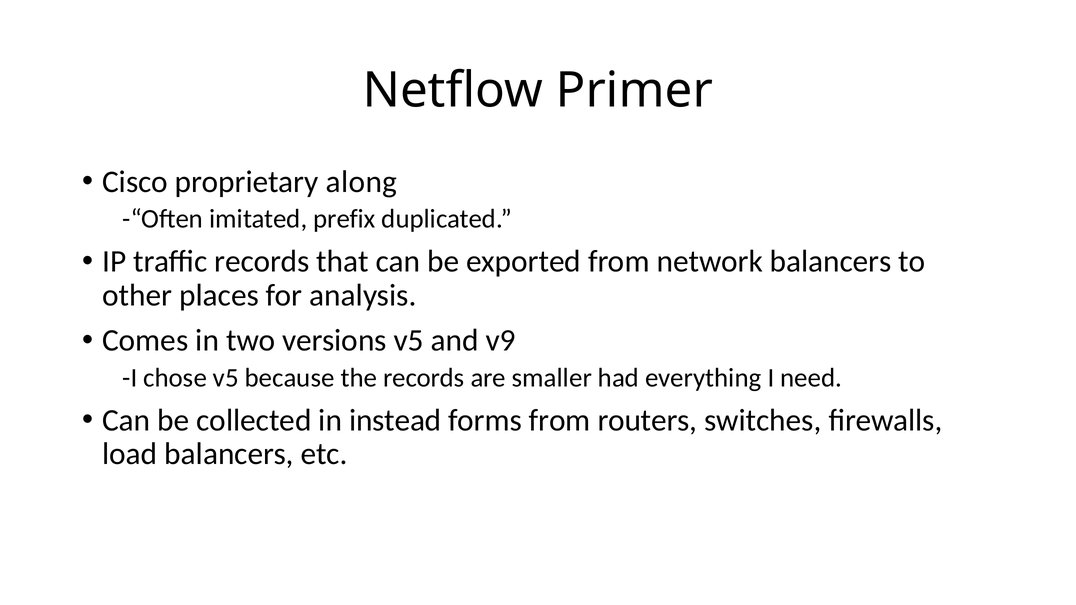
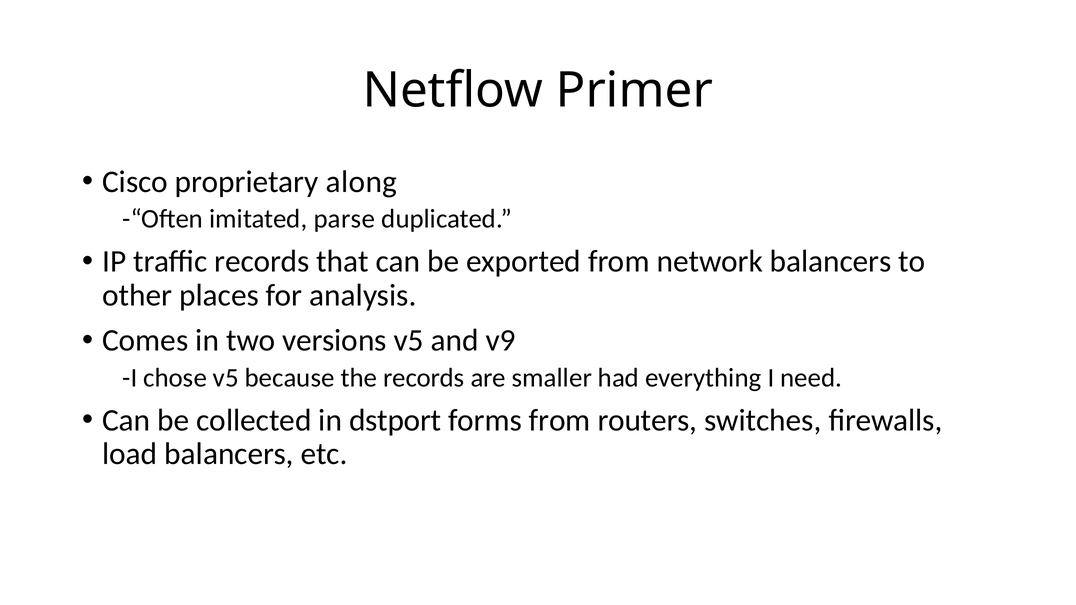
prefix: prefix -> parse
instead: instead -> dstport
